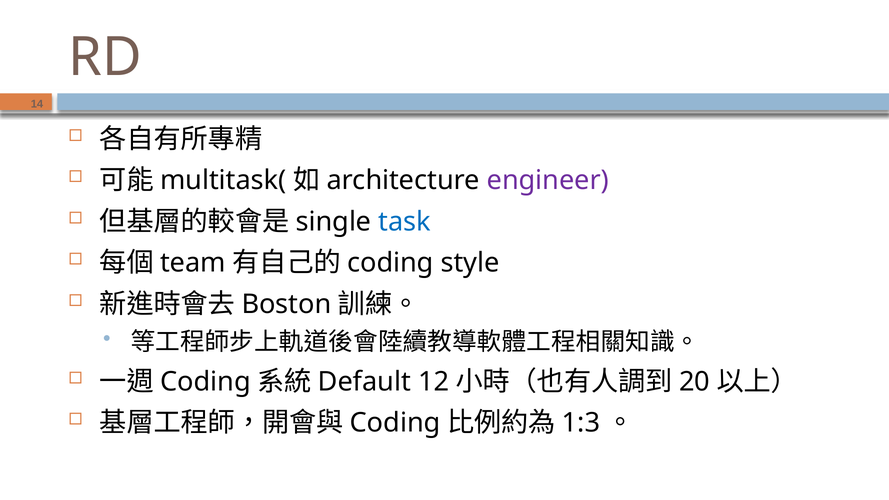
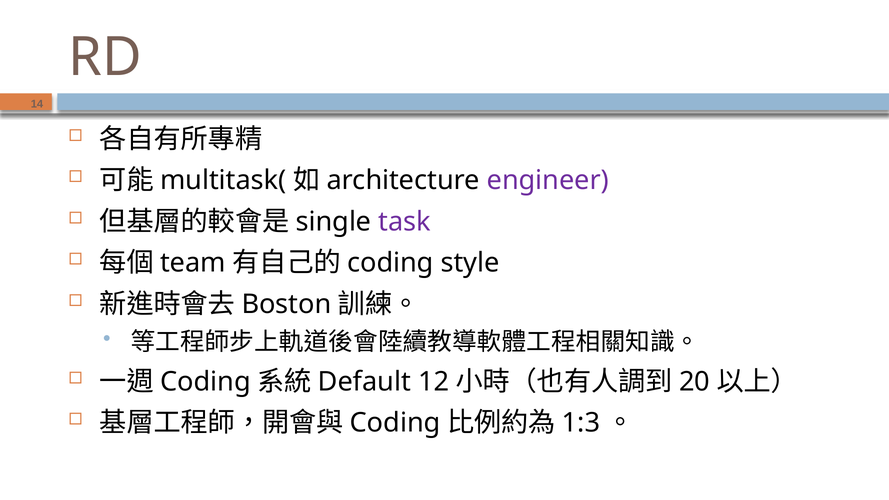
task colour: blue -> purple
